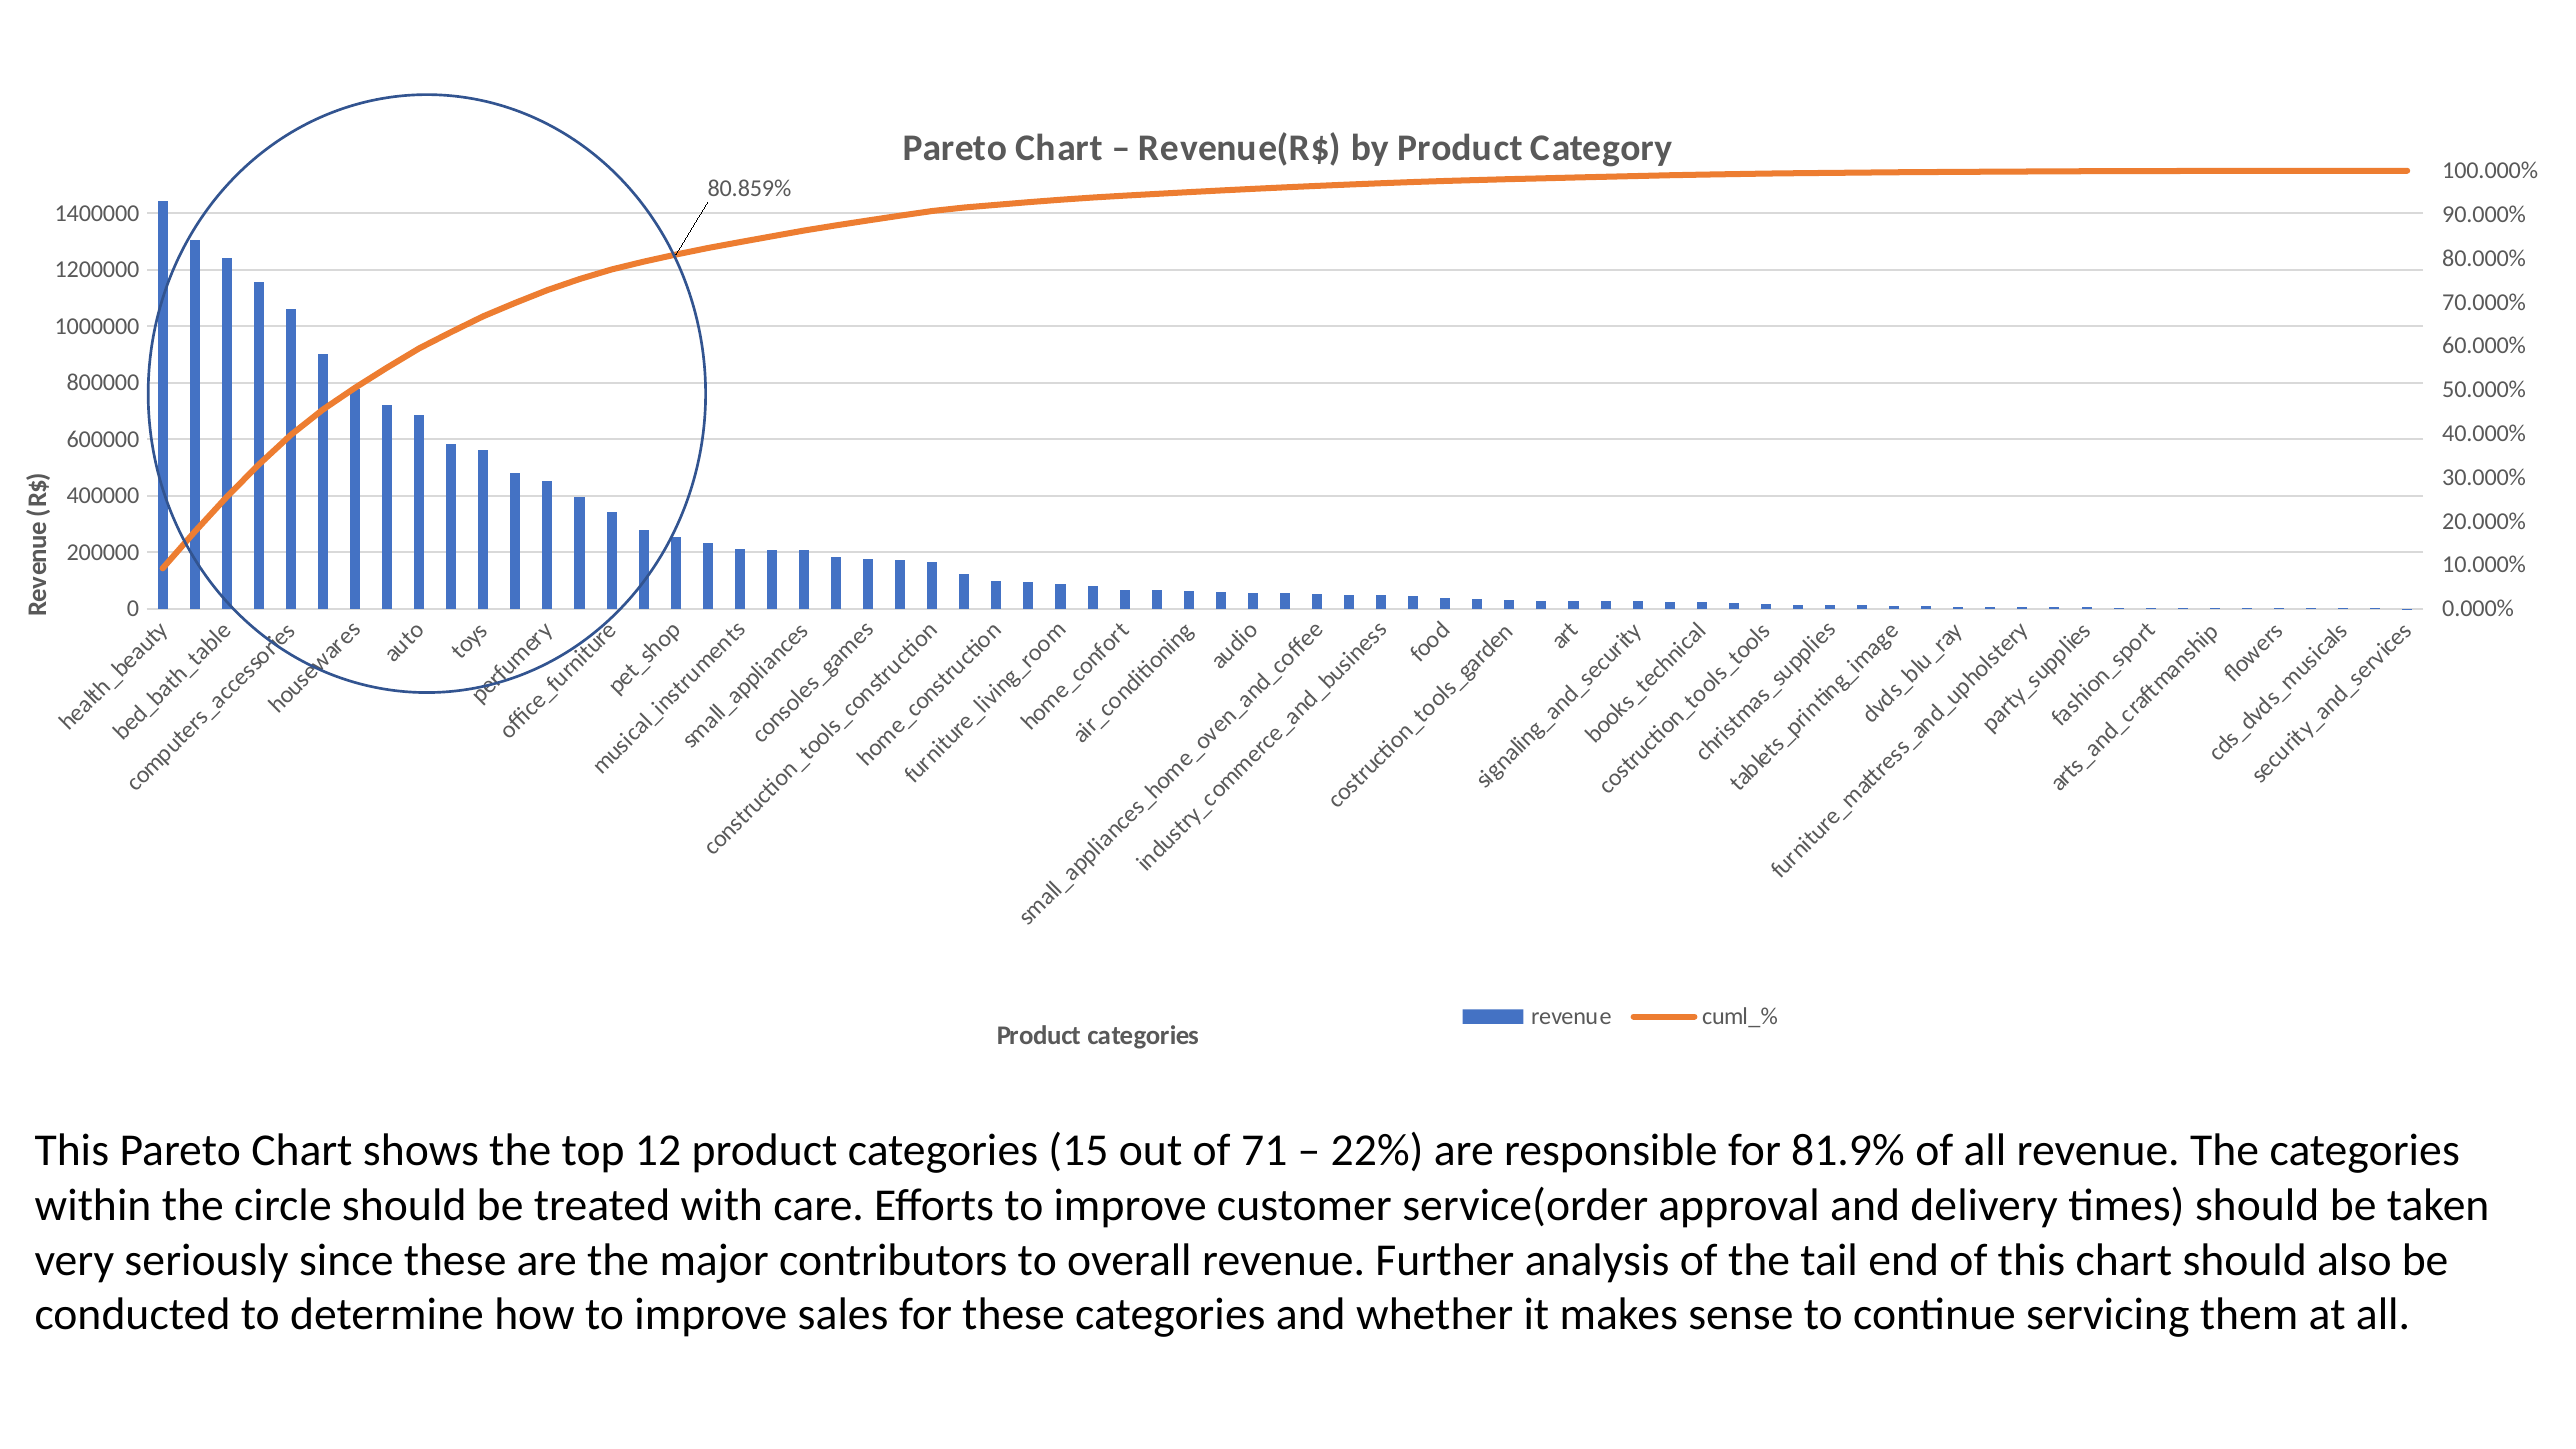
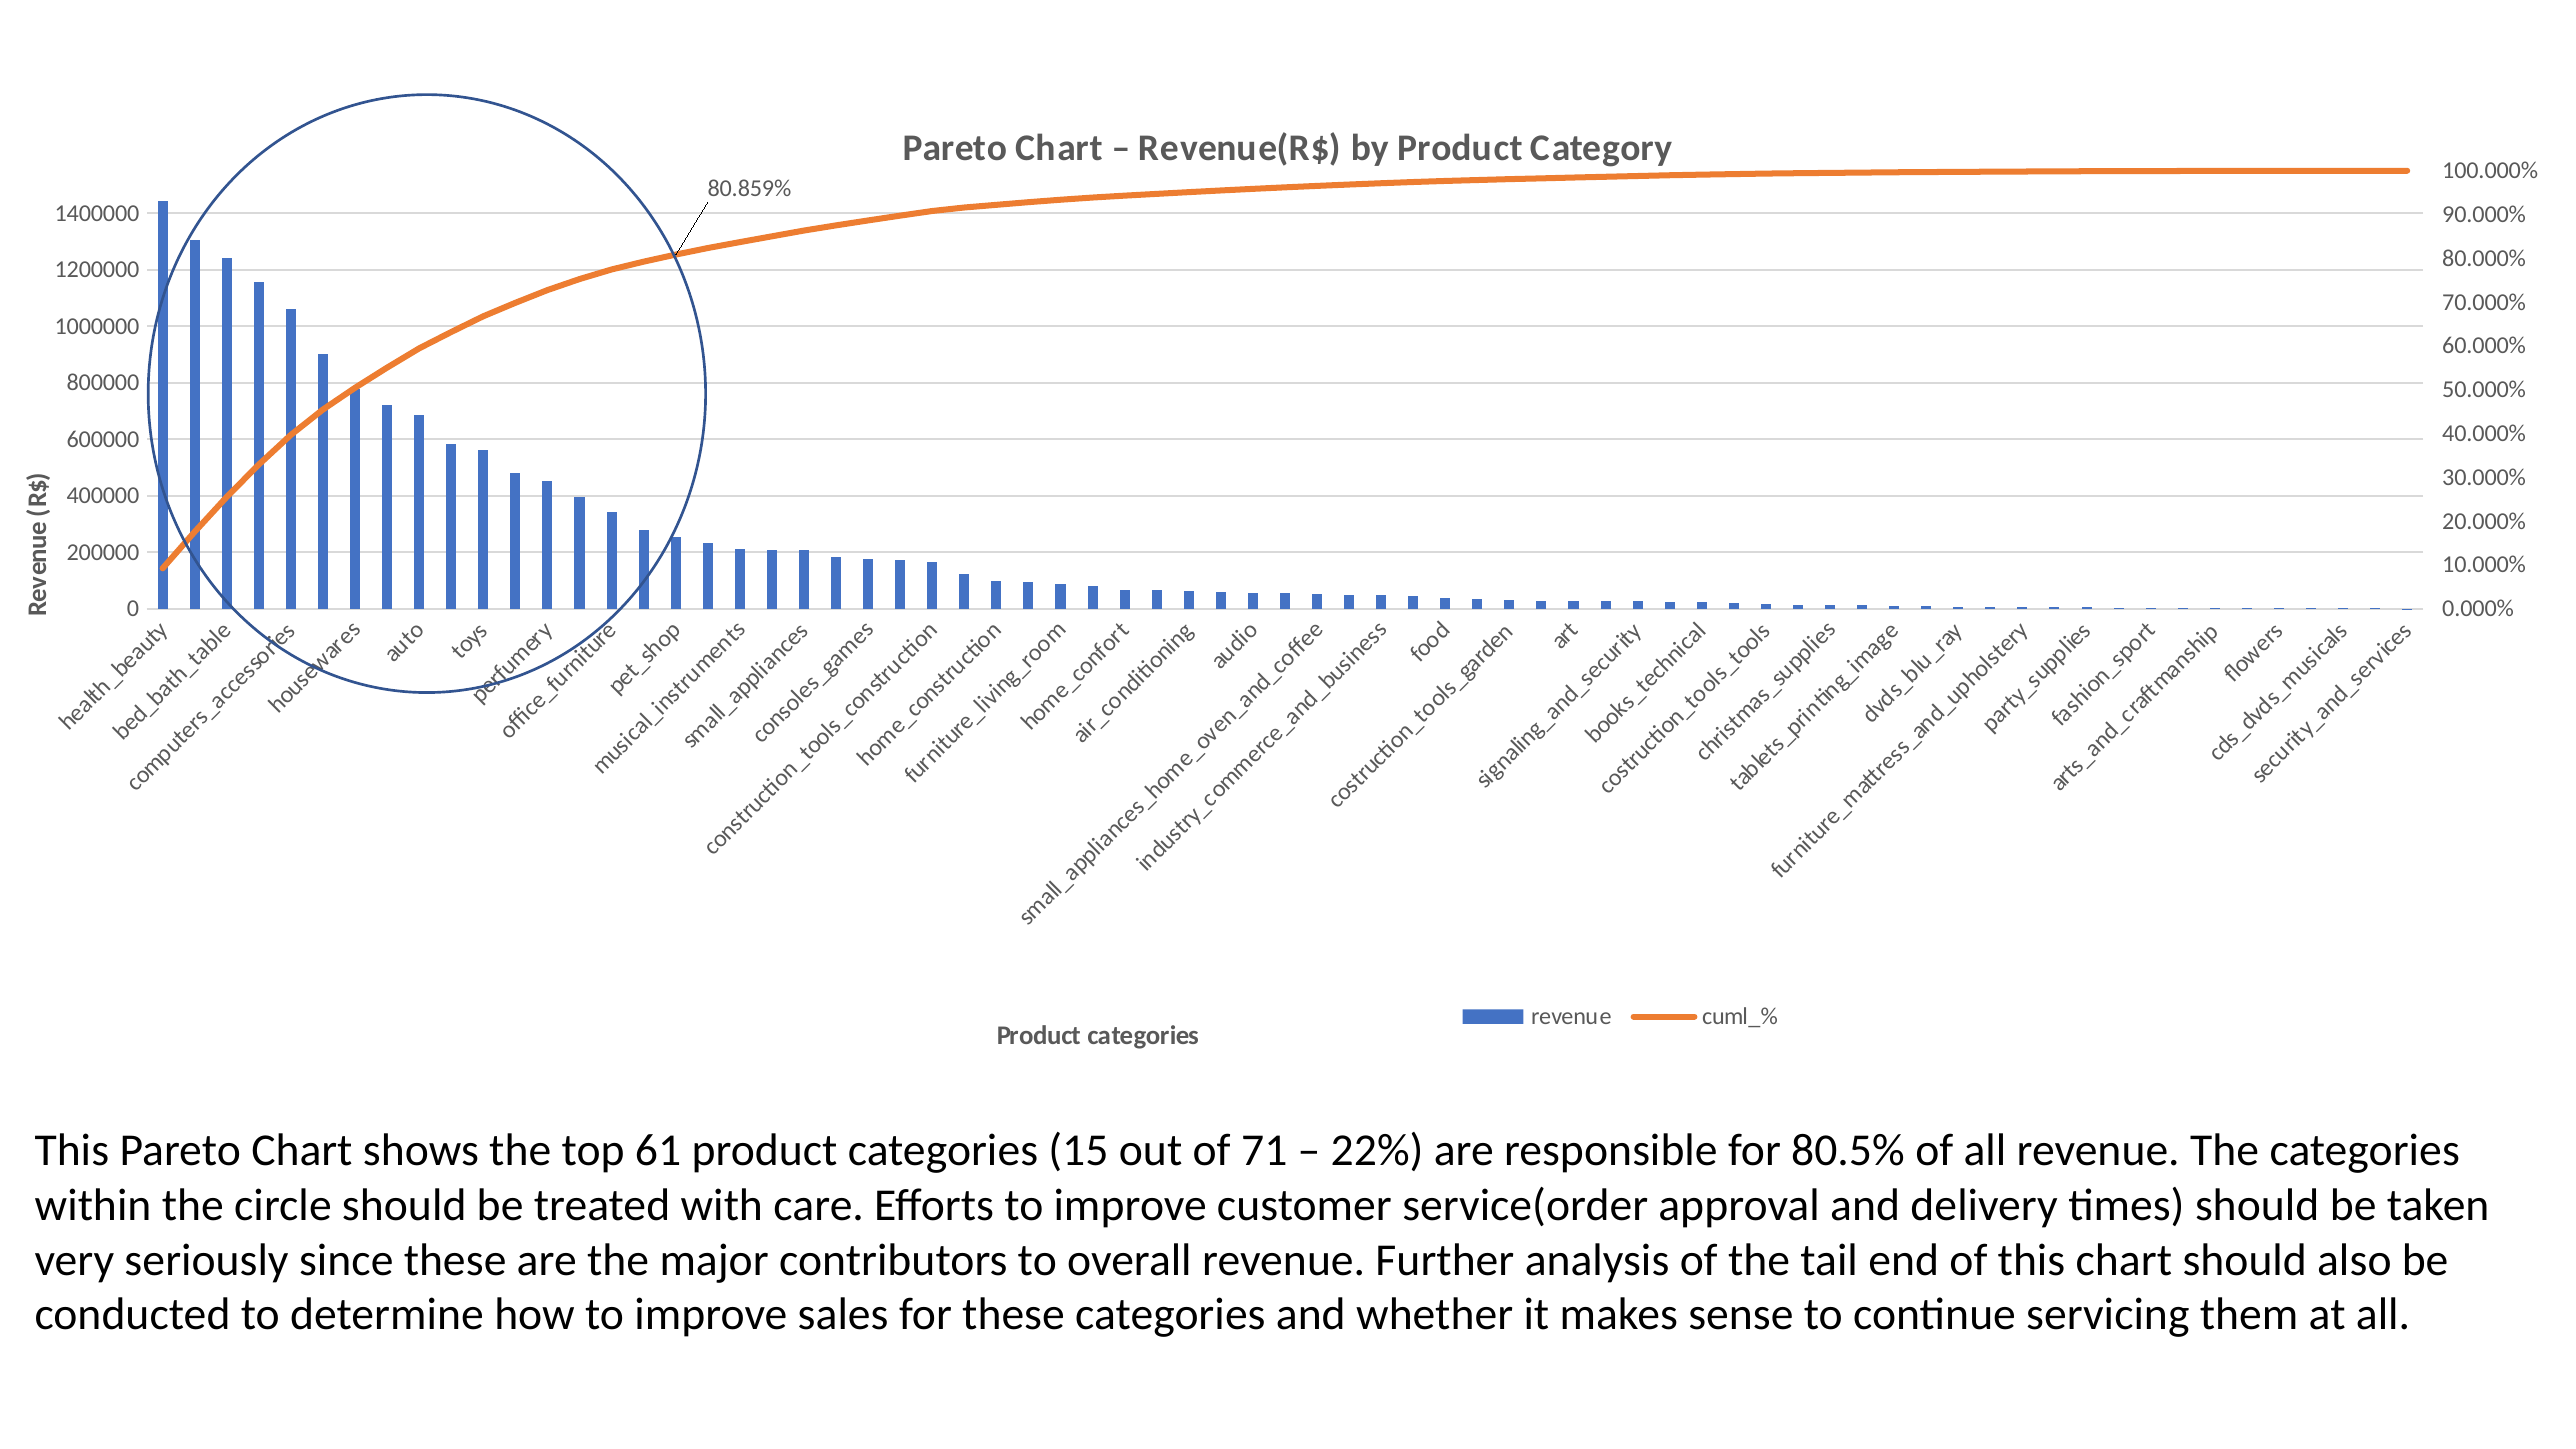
12: 12 -> 61
81.9%: 81.9% -> 80.5%
